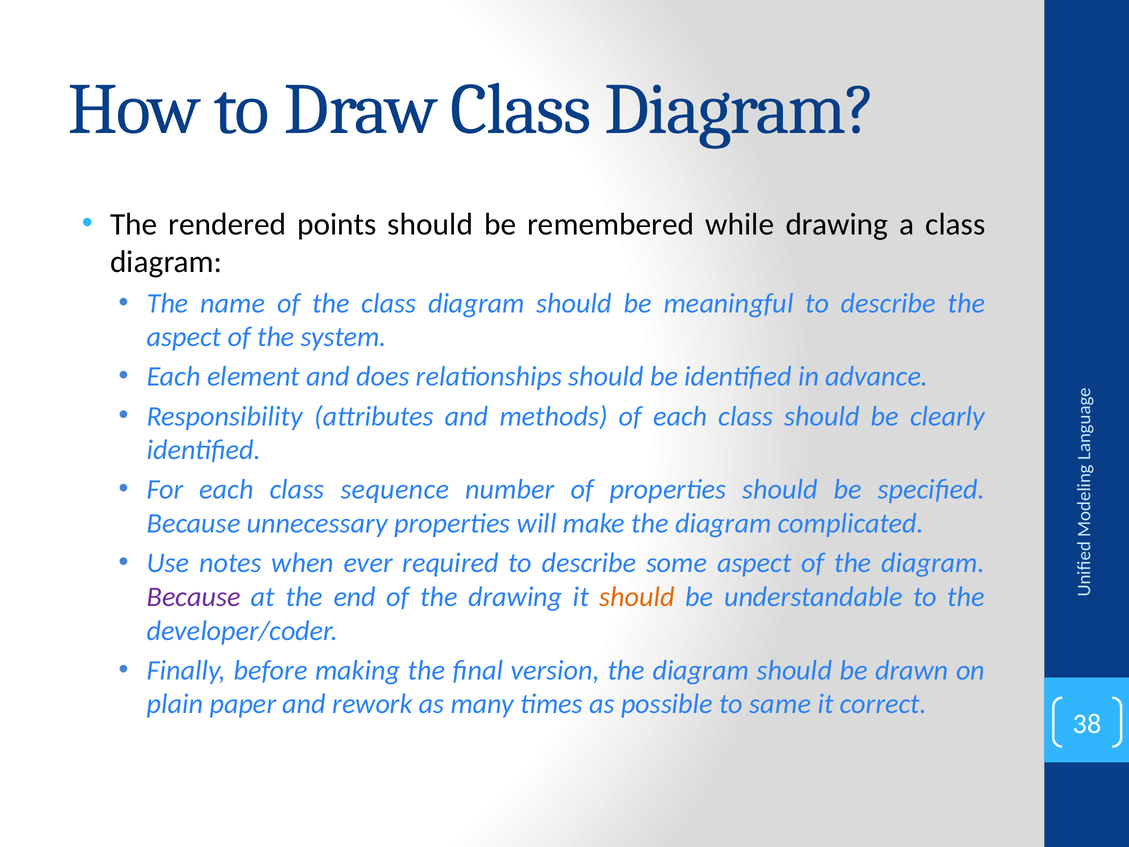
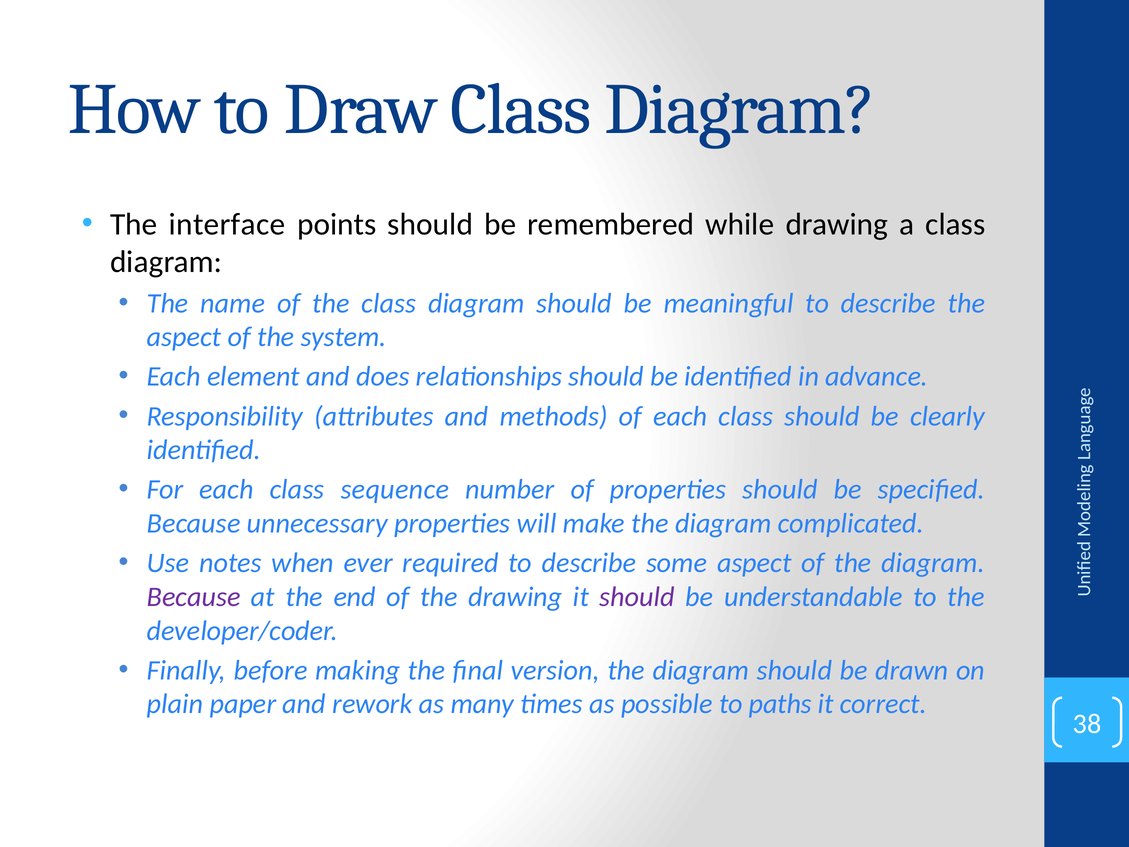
rendered: rendered -> interface
should at (637, 597) colour: orange -> purple
same: same -> paths
